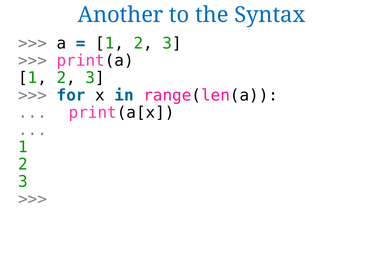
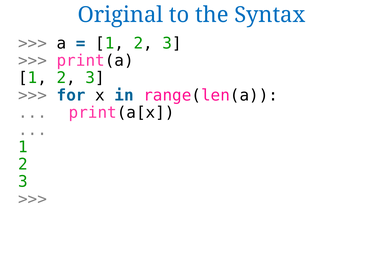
Another: Another -> Original
